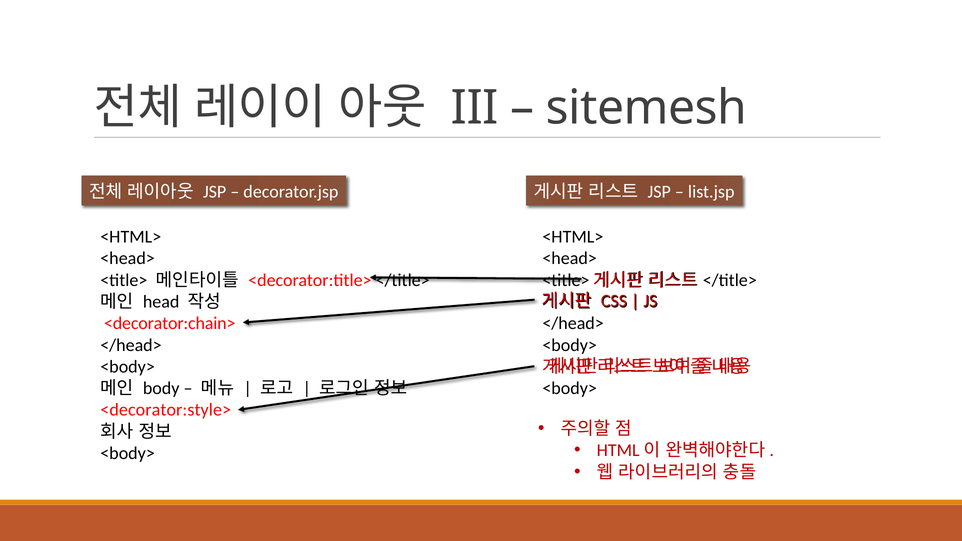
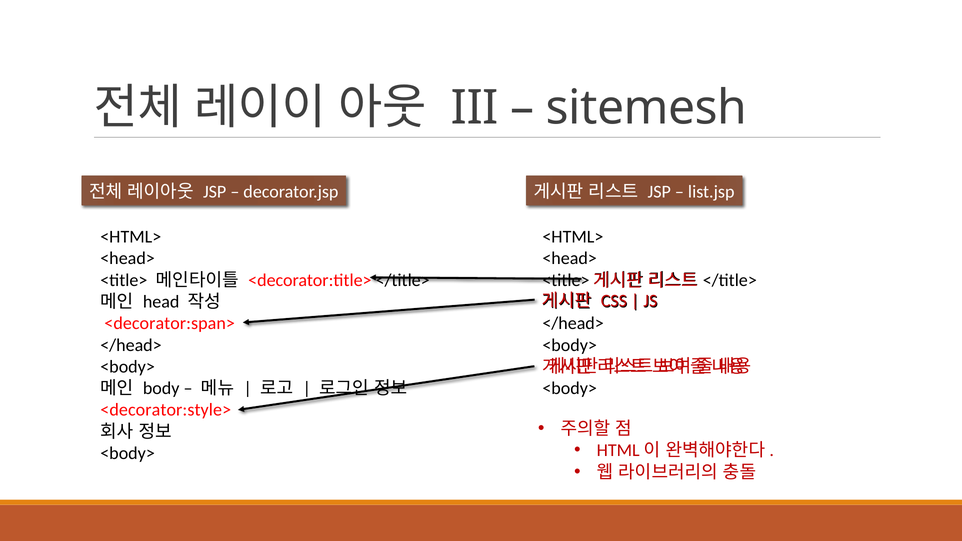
<decorator:chain>: <decorator:chain> -> <decorator:span>
